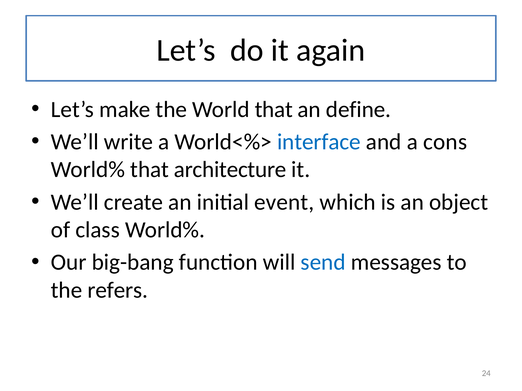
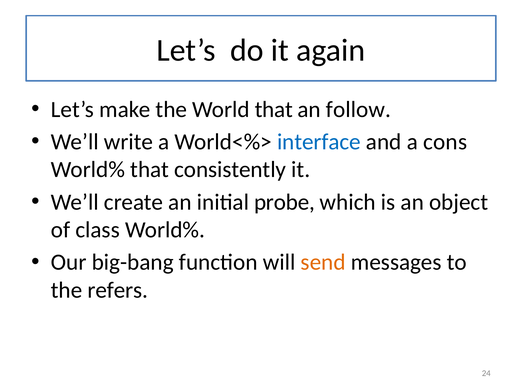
define: define -> follow
architecture: architecture -> consistently
event: event -> probe
send colour: blue -> orange
